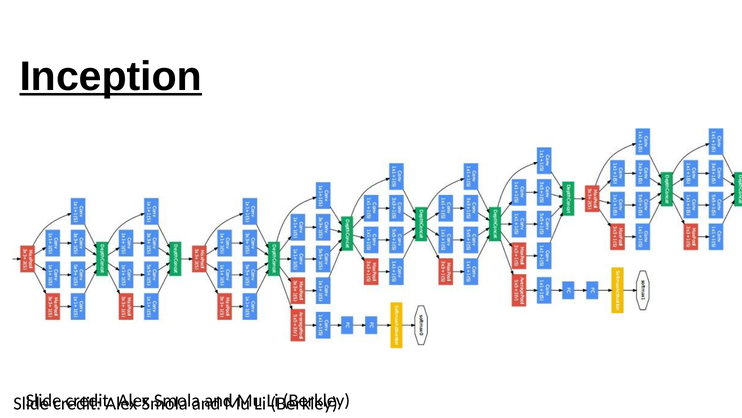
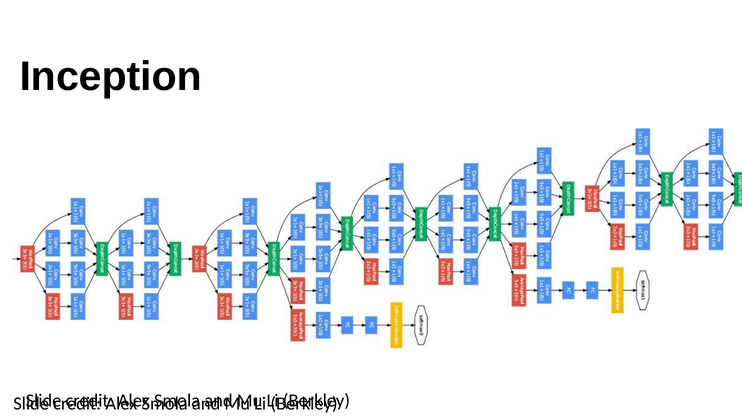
Inception underline: present -> none
